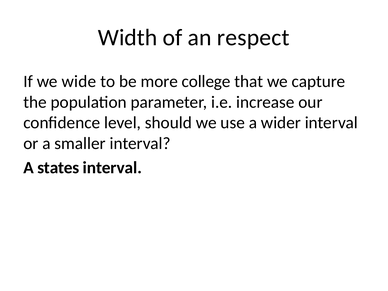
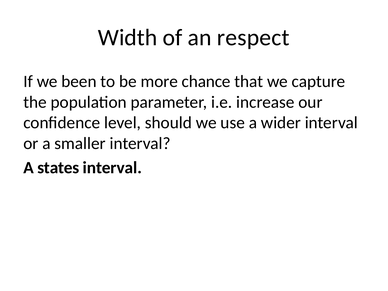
wide: wide -> been
college: college -> chance
